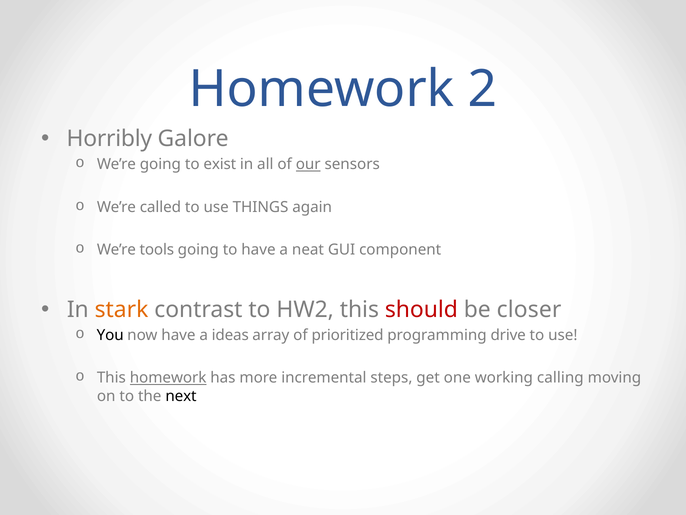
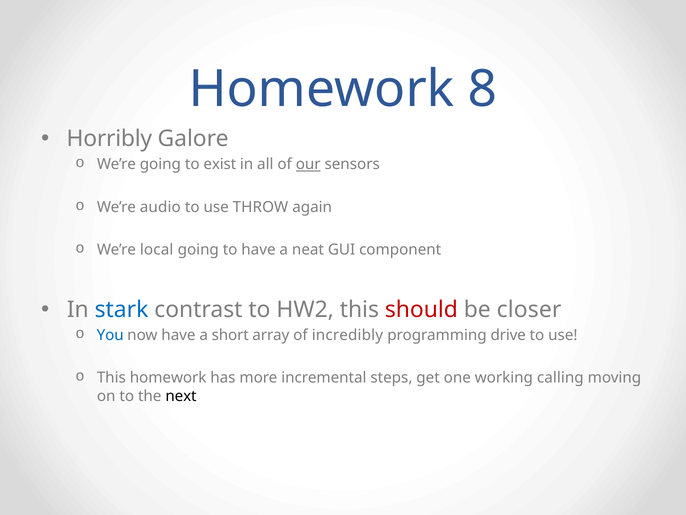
2: 2 -> 8
called: called -> audio
THINGS: THINGS -> THROW
tools: tools -> local
stark colour: orange -> blue
You colour: black -> blue
ideas: ideas -> short
prioritized: prioritized -> incredibly
homework at (168, 378) underline: present -> none
